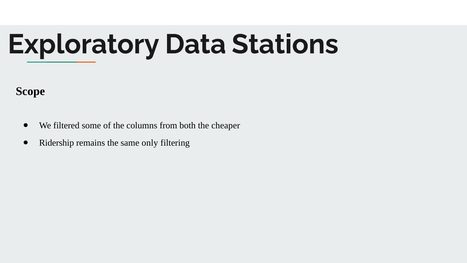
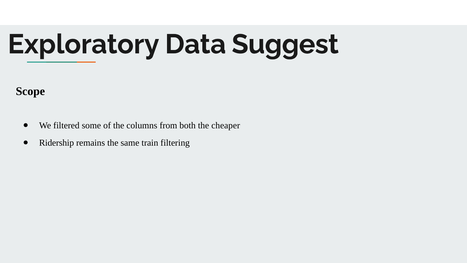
Stations: Stations -> Suggest
only: only -> train
